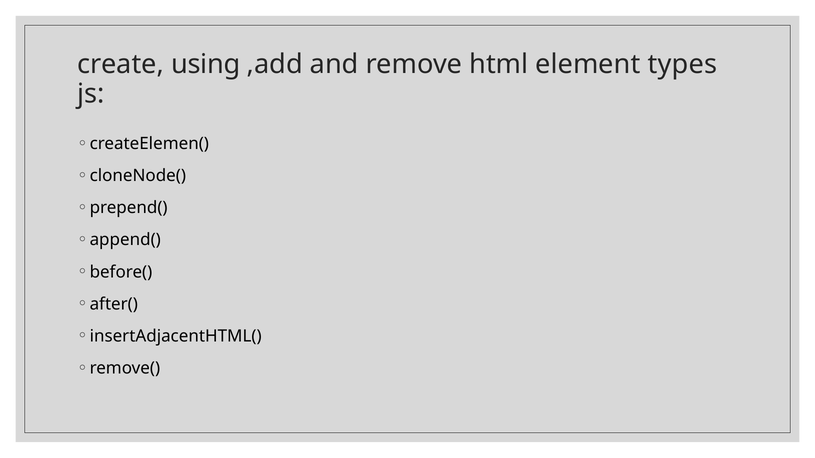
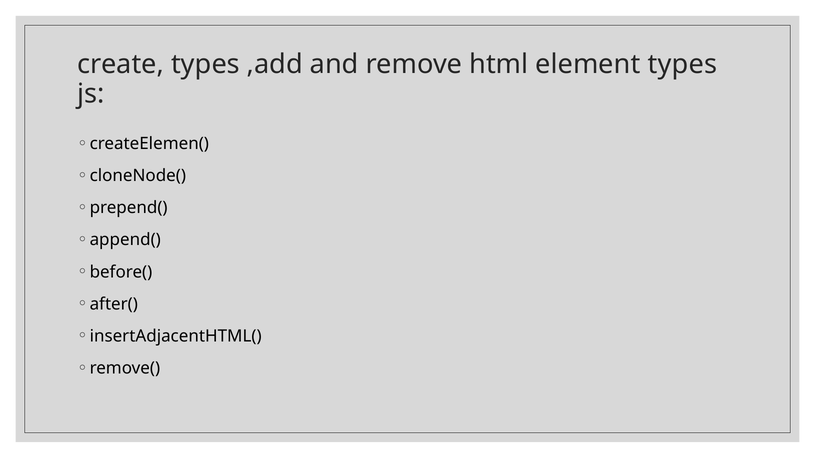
create using: using -> types
